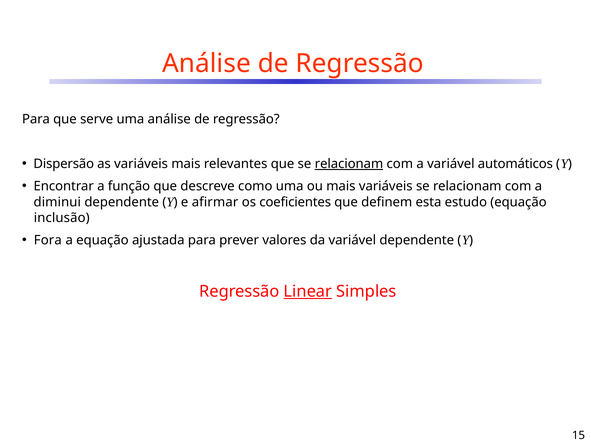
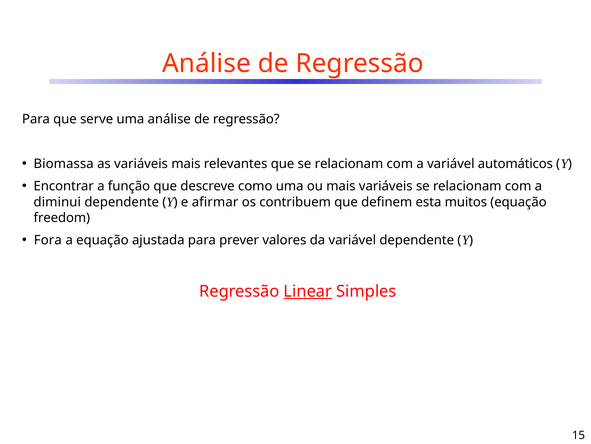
Dispersão: Dispersão -> Biomassa
relacionam at (349, 164) underline: present -> none
coeficientes: coeficientes -> contribuem
estudo: estudo -> muitos
inclusão: inclusão -> freedom
